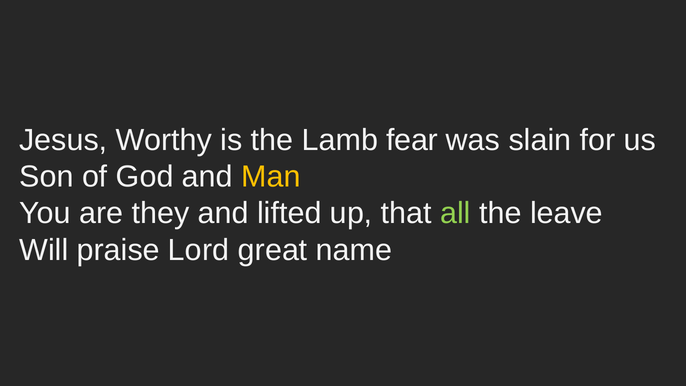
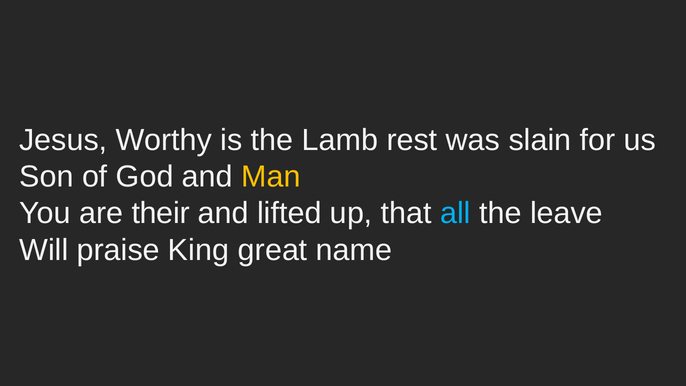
fear: fear -> rest
they: they -> their
all colour: light green -> light blue
Lord: Lord -> King
